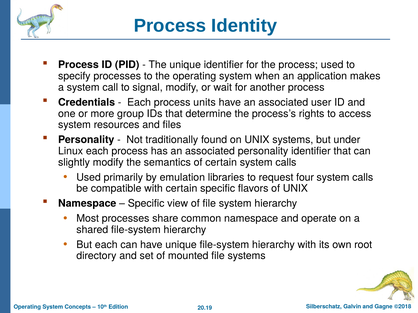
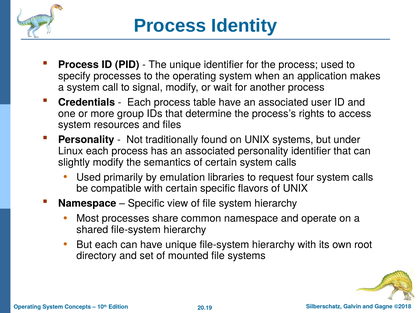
units: units -> table
